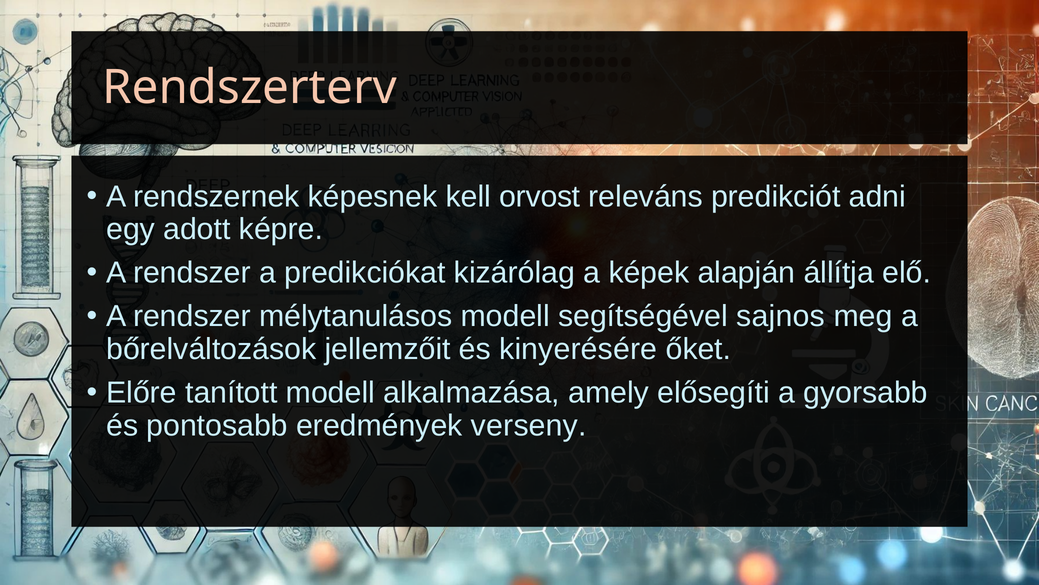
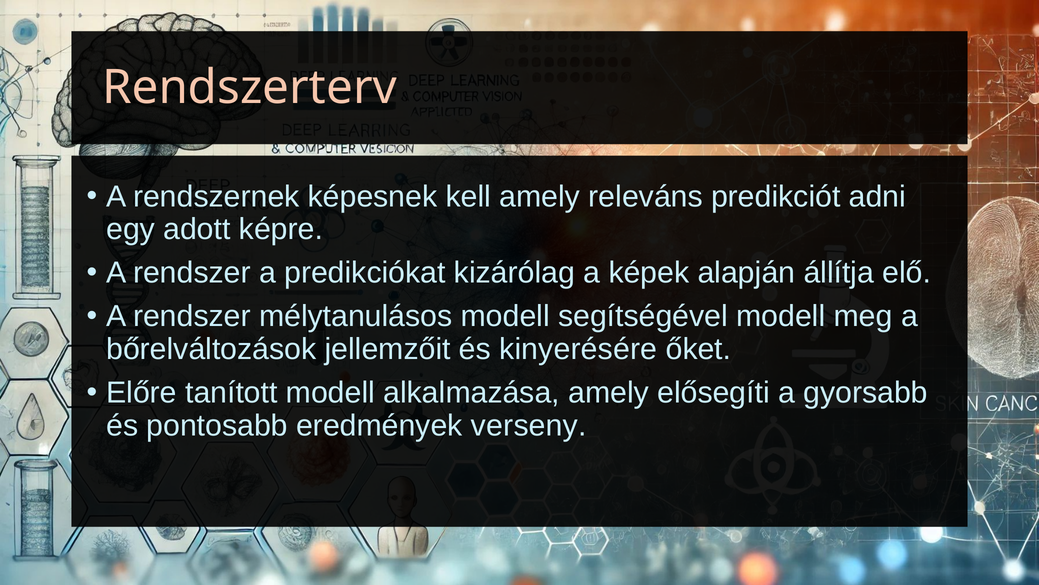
kell orvost: orvost -> amely
segítségével sajnos: sajnos -> modell
